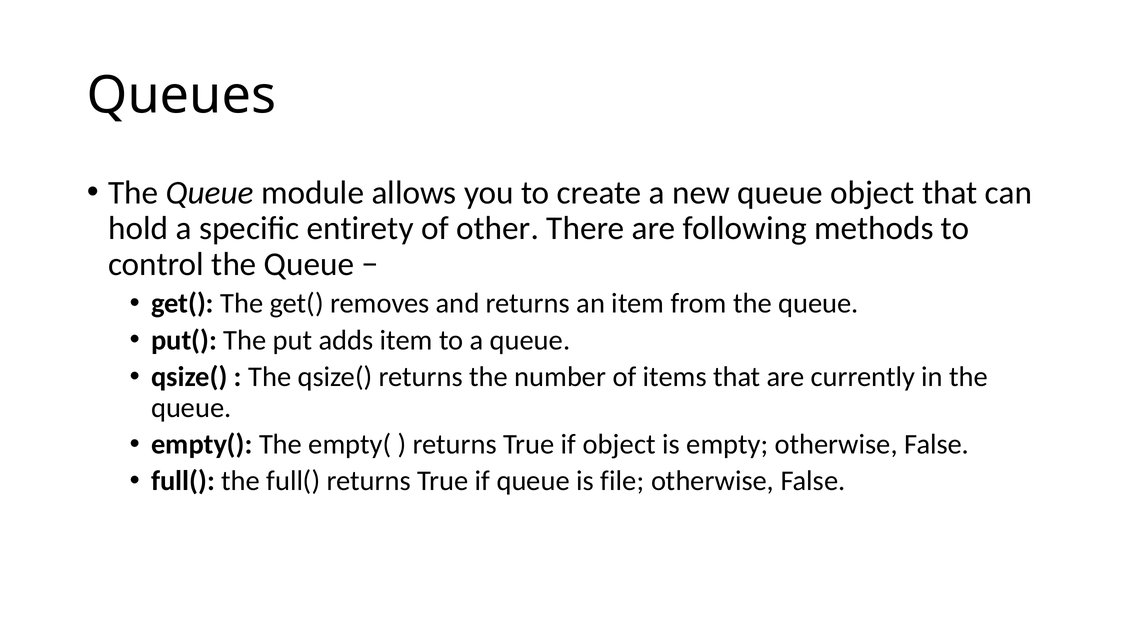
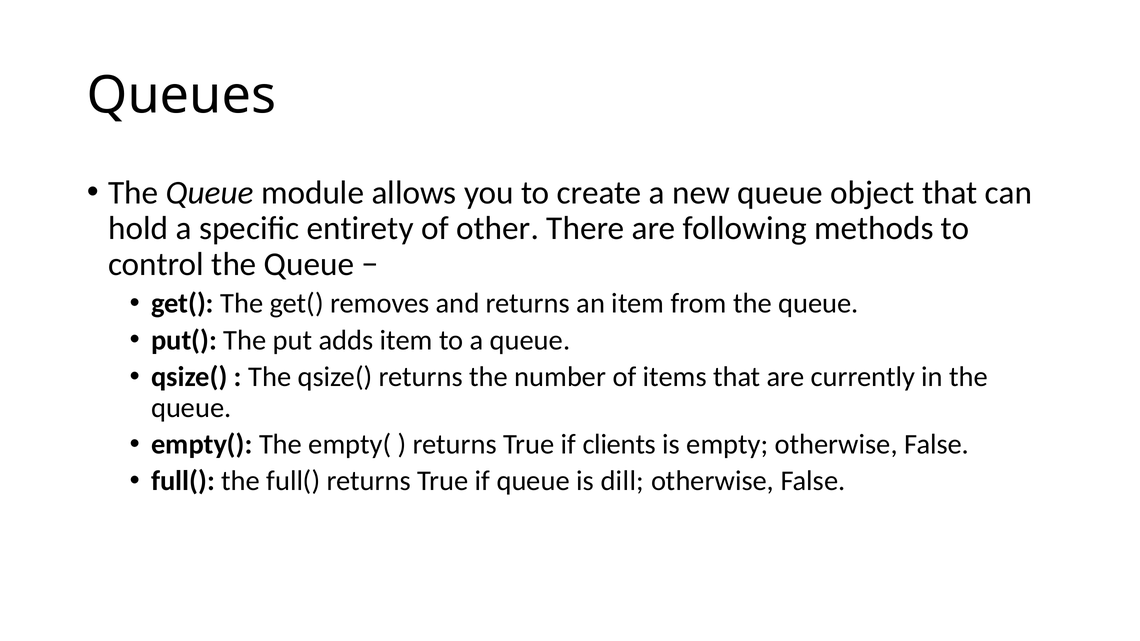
if object: object -> clients
file: file -> dill
